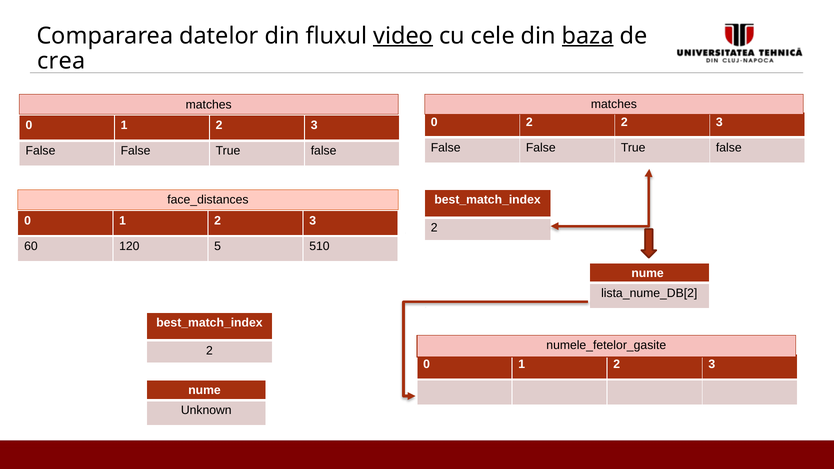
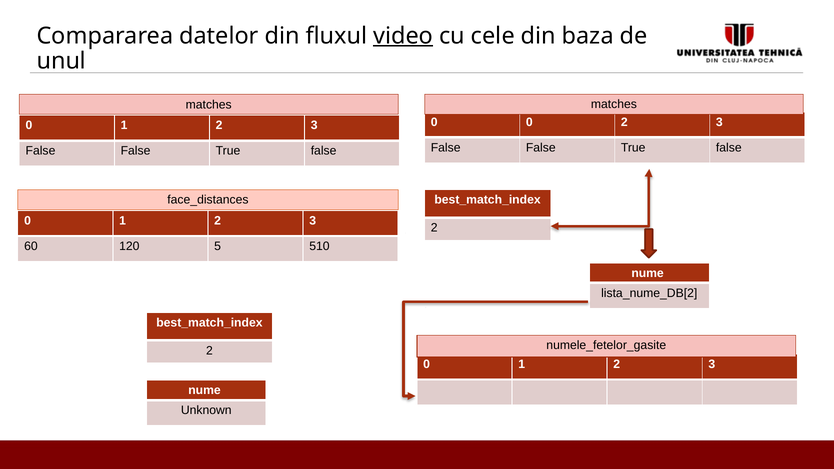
baza underline: present -> none
crea: crea -> unul
0 2: 2 -> 0
